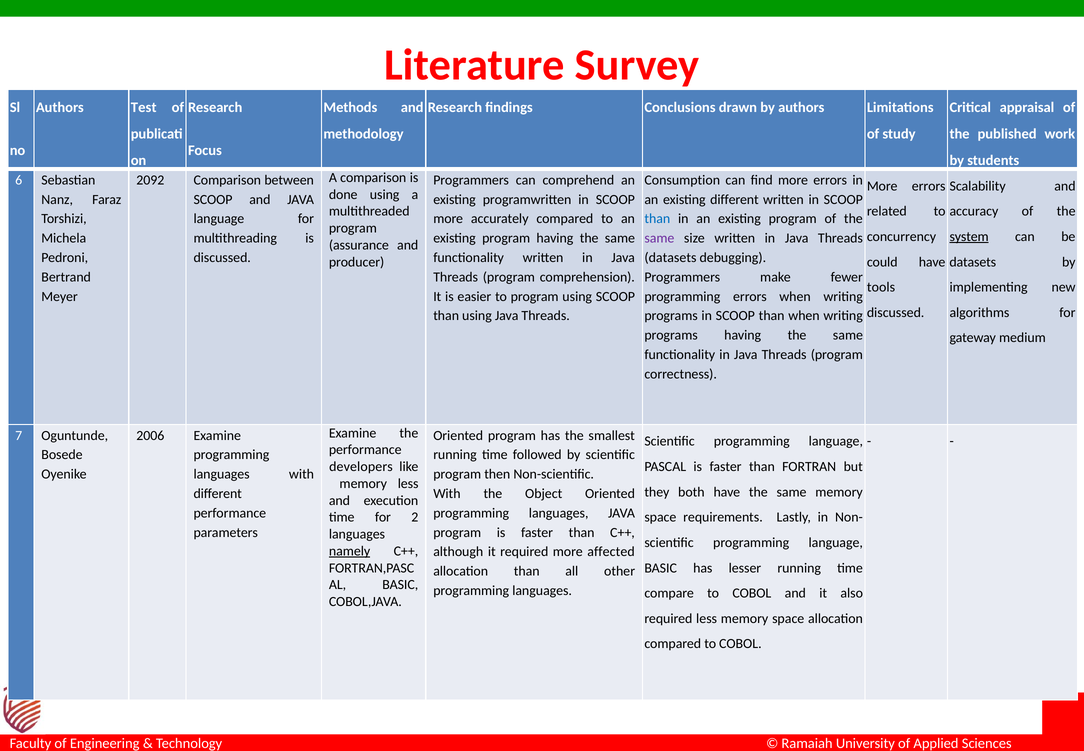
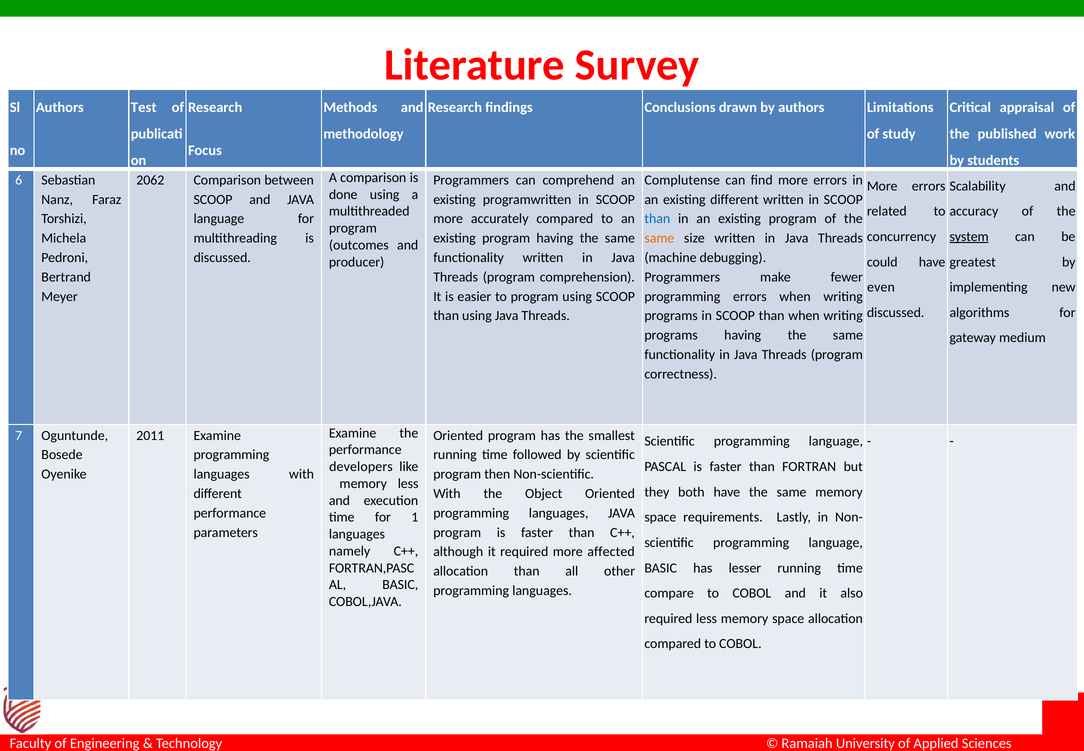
2092: 2092 -> 2062
Consumption: Consumption -> Complutense
same at (659, 238) colour: purple -> orange
assurance: assurance -> outcomes
datasets at (670, 257): datasets -> machine
datasets at (973, 262): datasets -> greatest
tools: tools -> even
2006: 2006 -> 2011
2: 2 -> 1
namely underline: present -> none
